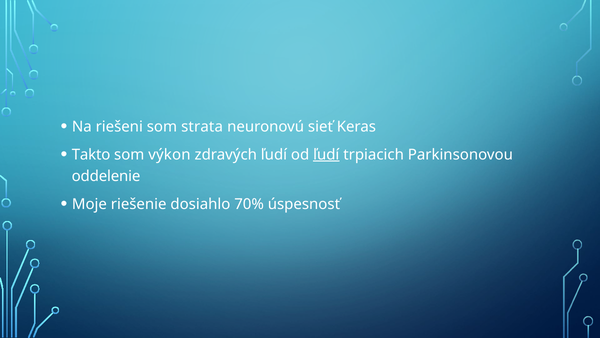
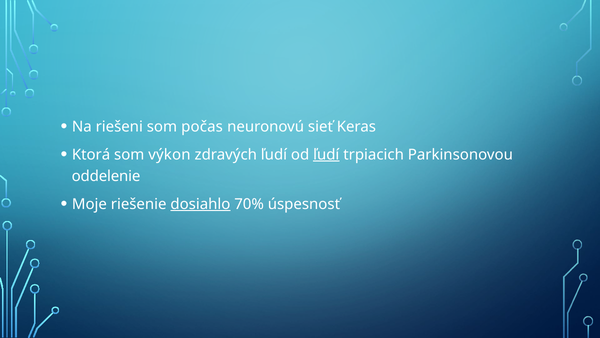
strata: strata -> počas
Takto: Takto -> Ktorá
dosiahlo underline: none -> present
